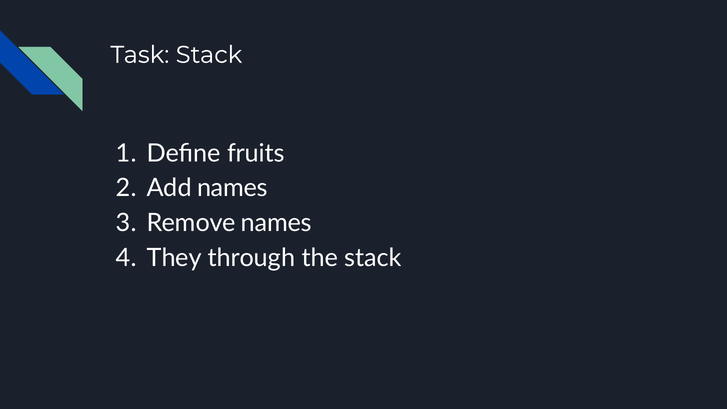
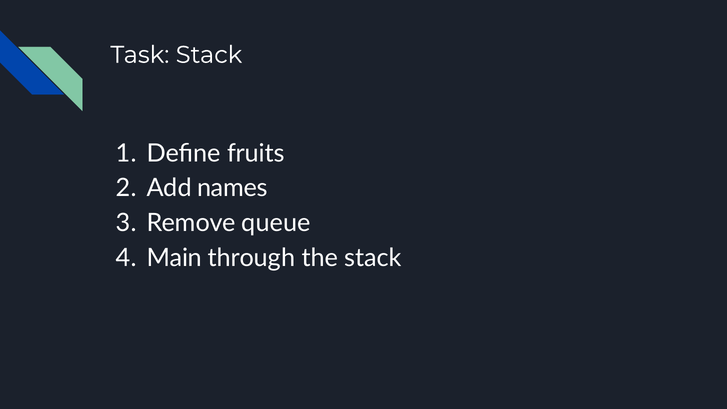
Remove names: names -> queue
They: They -> Main
